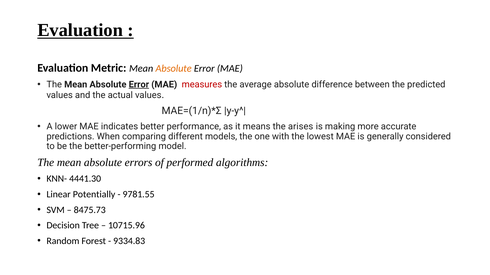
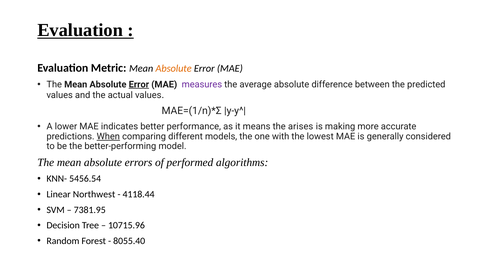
measures colour: red -> purple
When underline: none -> present
4441.30: 4441.30 -> 5456.54
Potentially: Potentially -> Northwest
9781.55: 9781.55 -> 4118.44
8475.73: 8475.73 -> 7381.95
9334.83: 9334.83 -> 8055.40
